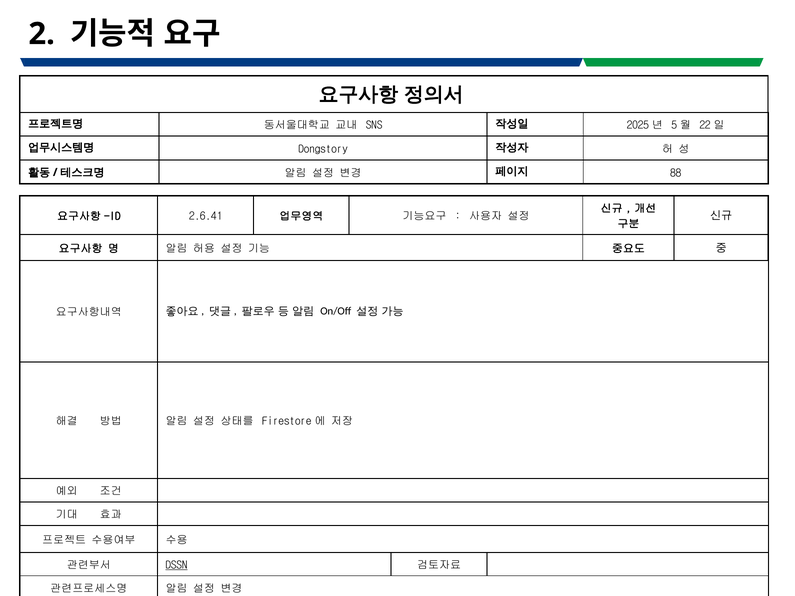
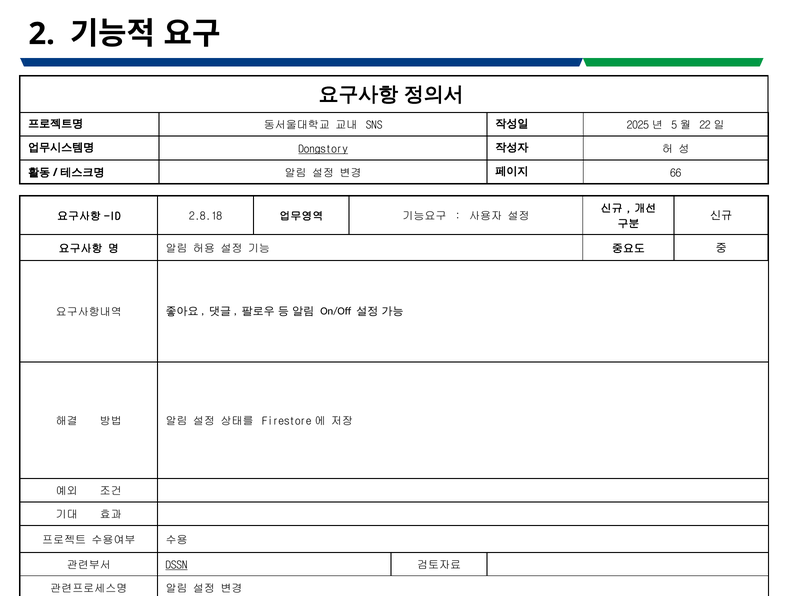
Dongstory underline: none -> present
88: 88 -> 66
2.6.41: 2.6.41 -> 2.8.18
